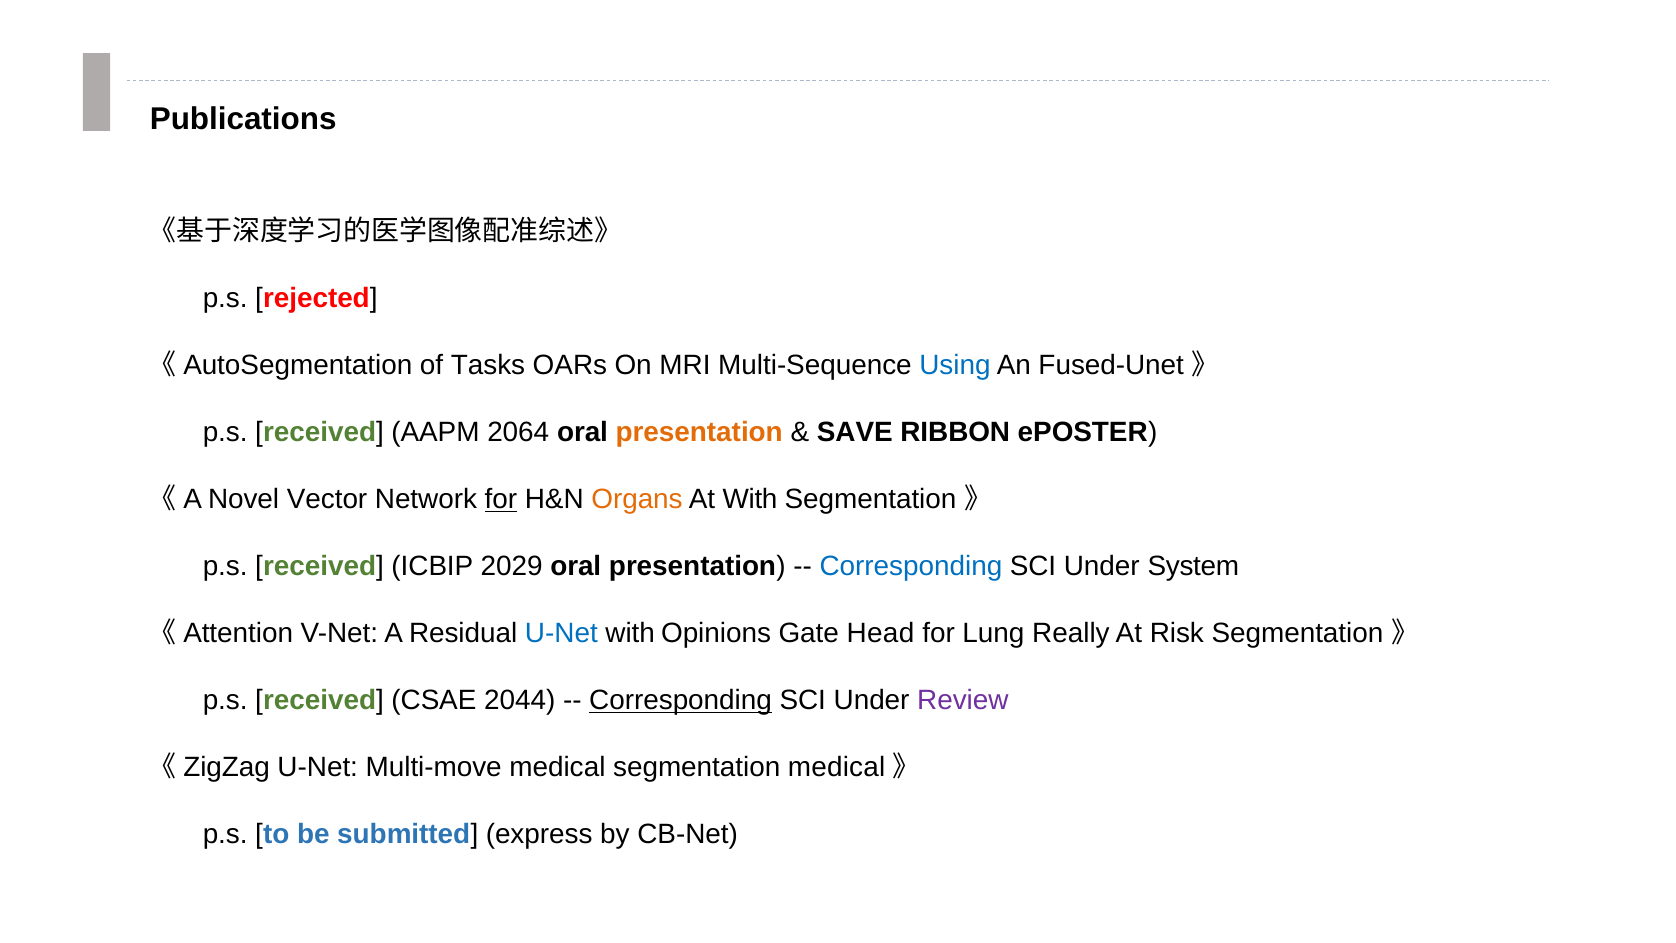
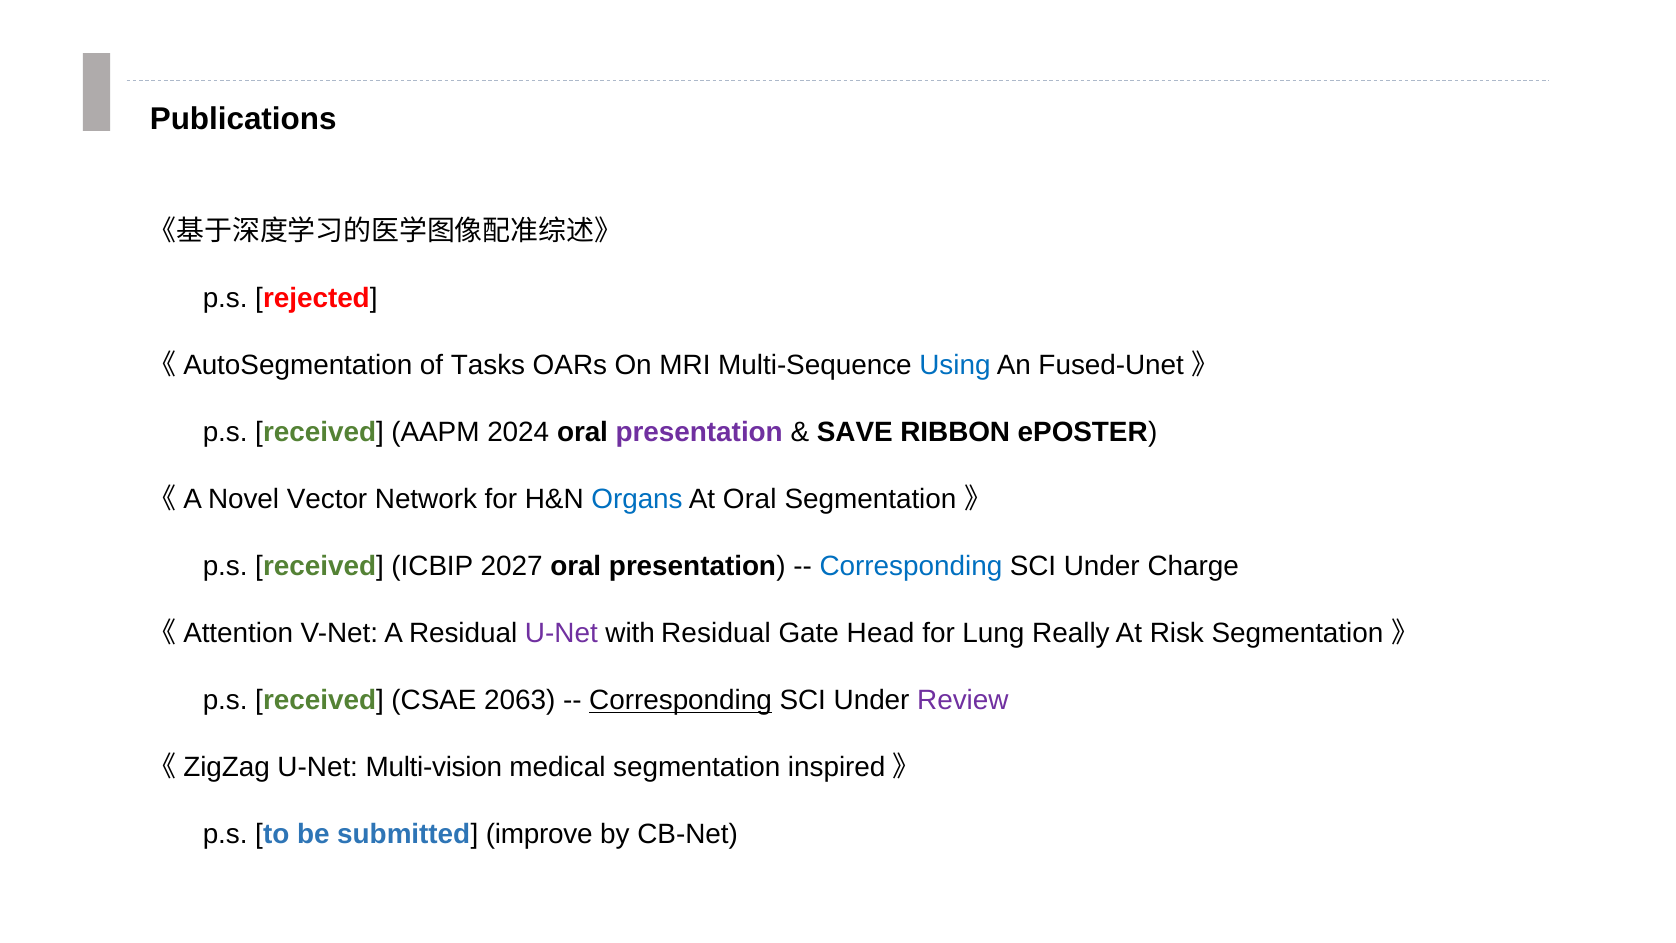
2064: 2064 -> 2024
presentation at (699, 432) colour: orange -> purple
for at (501, 499) underline: present -> none
Organs colour: orange -> blue
At With: With -> Oral
2029: 2029 -> 2027
System: System -> Charge
U-Net at (561, 633) colour: blue -> purple
with Opinions: Opinions -> Residual
2044: 2044 -> 2063
Multi-move: Multi-move -> Multi-vision
segmentation medical: medical -> inspired
express: express -> improve
